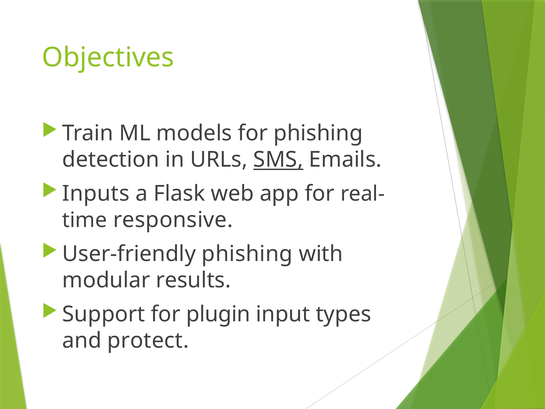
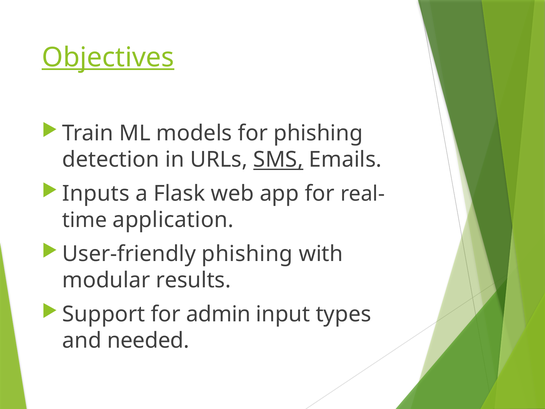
Objectives underline: none -> present
responsive: responsive -> application
plugin: plugin -> admin
protect: protect -> needed
